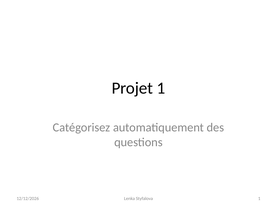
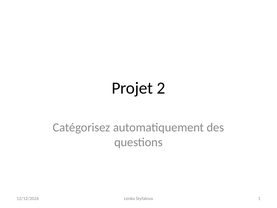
Projet 1: 1 -> 2
